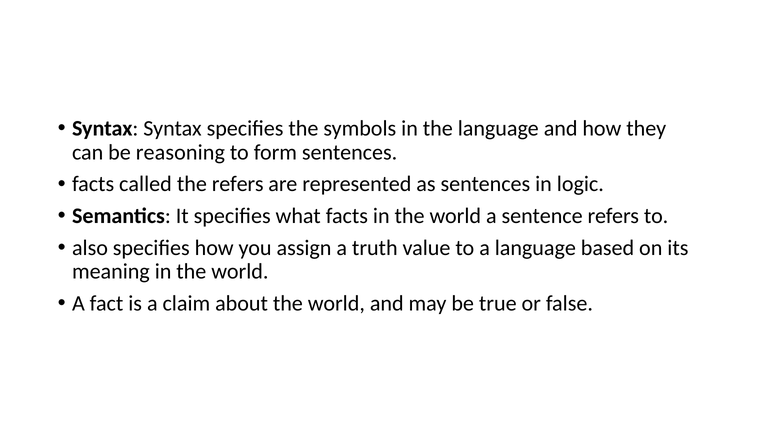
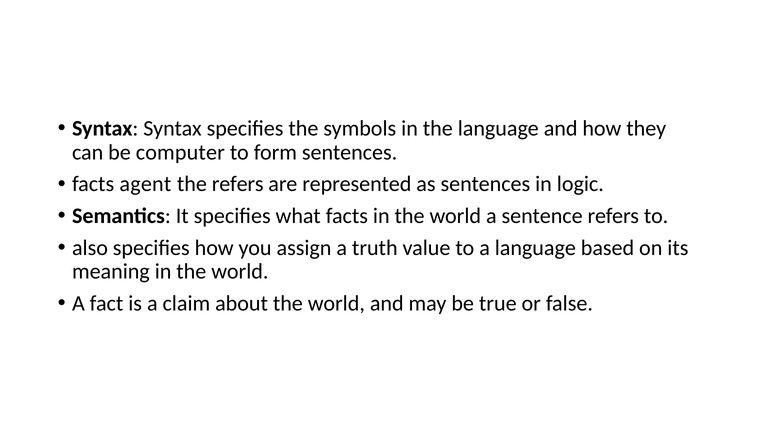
reasoning: reasoning -> computer
called: called -> agent
